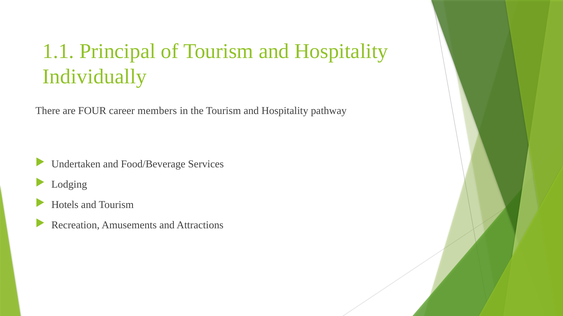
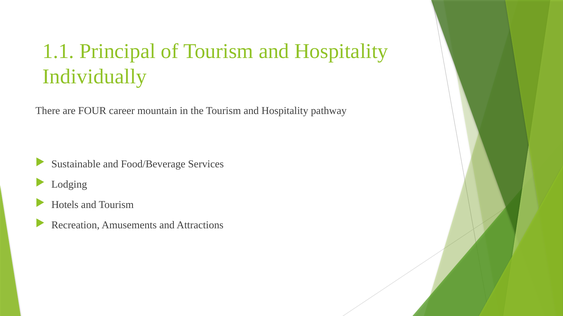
members: members -> mountain
Undertaken: Undertaken -> Sustainable
